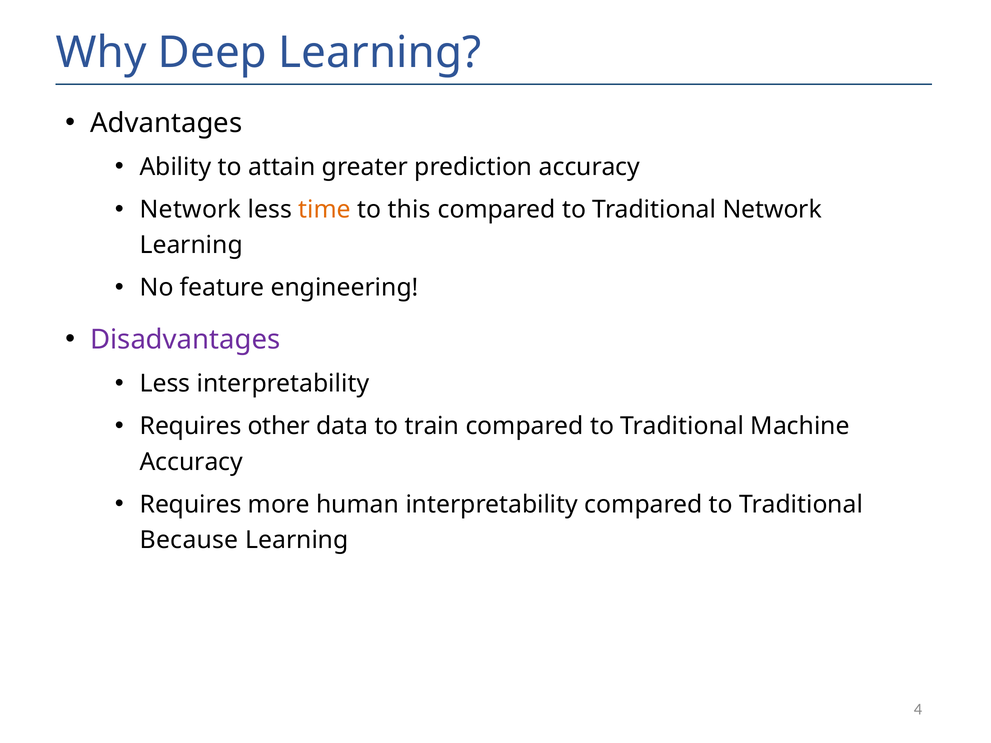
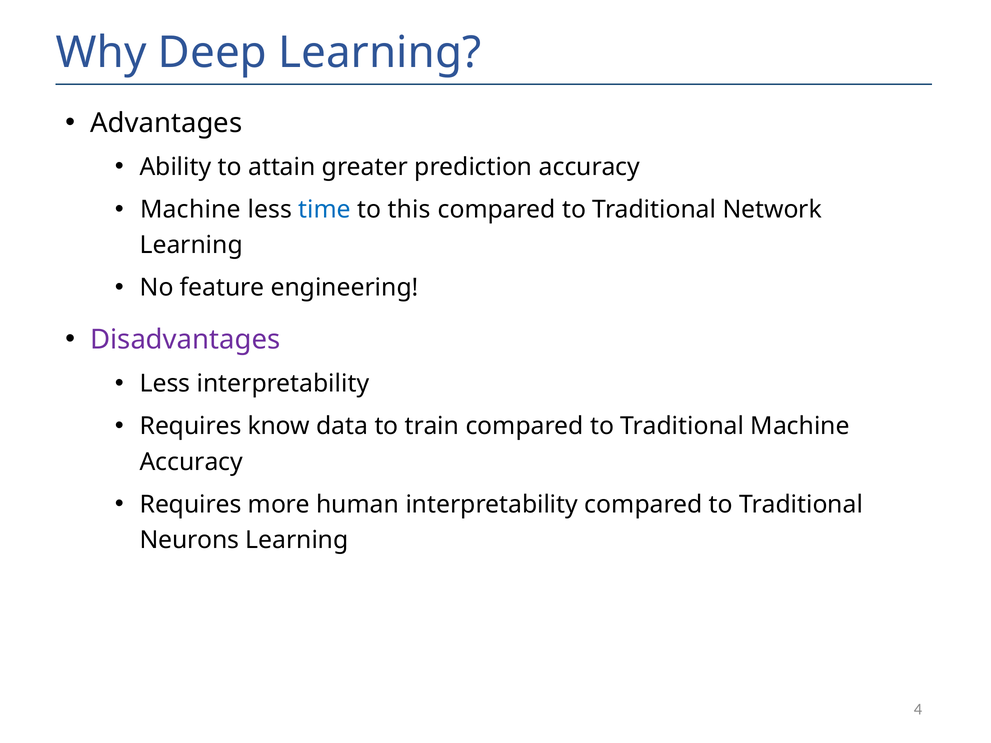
Network at (190, 210): Network -> Machine
time colour: orange -> blue
other: other -> know
Because: Because -> Neurons
